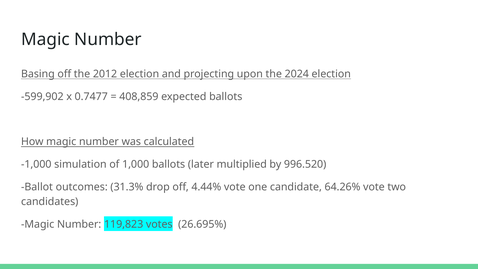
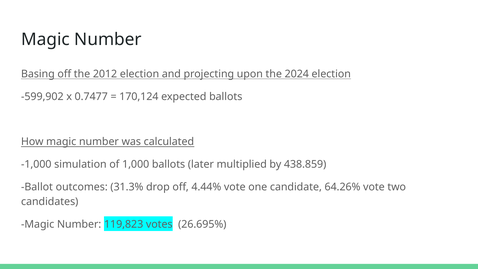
408,859: 408,859 -> 170,124
996.520: 996.520 -> 438.859
